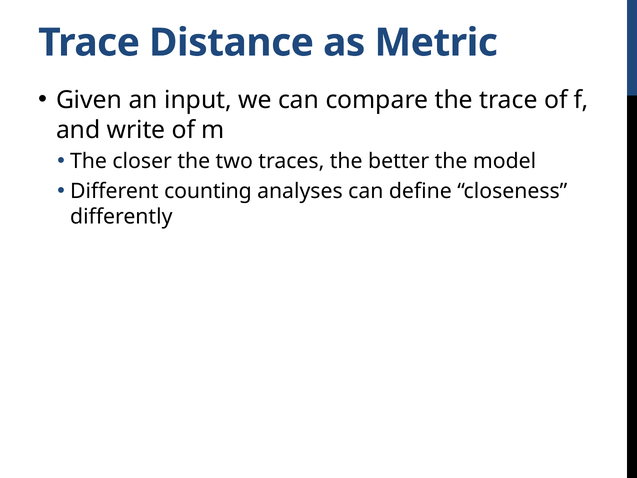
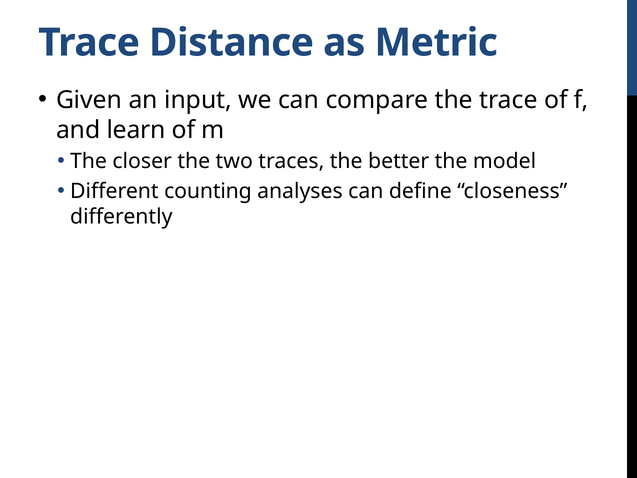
write: write -> learn
